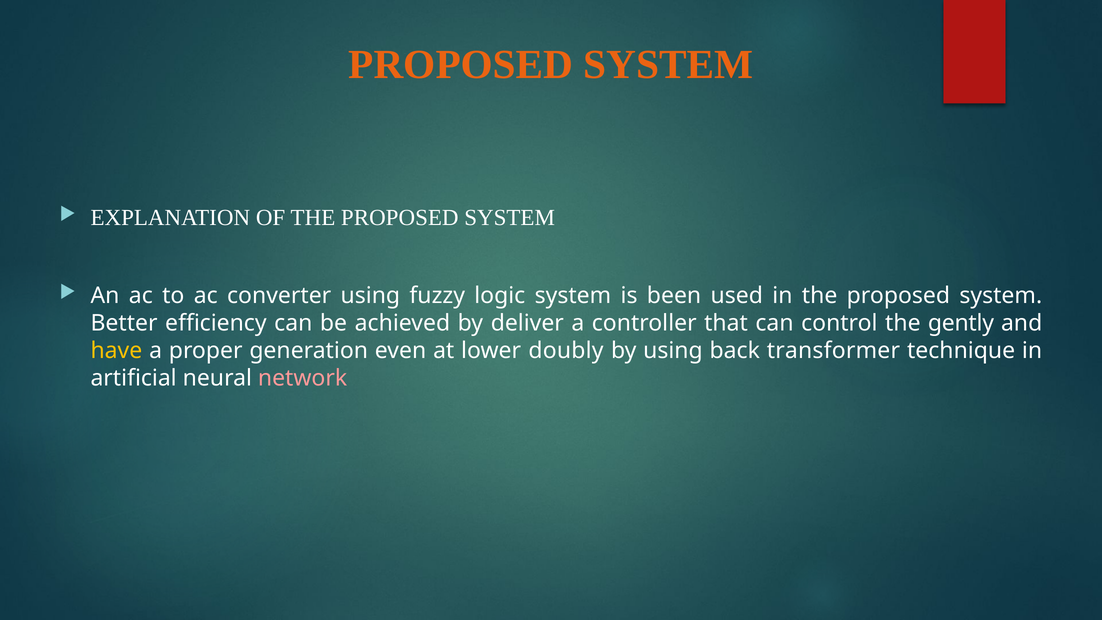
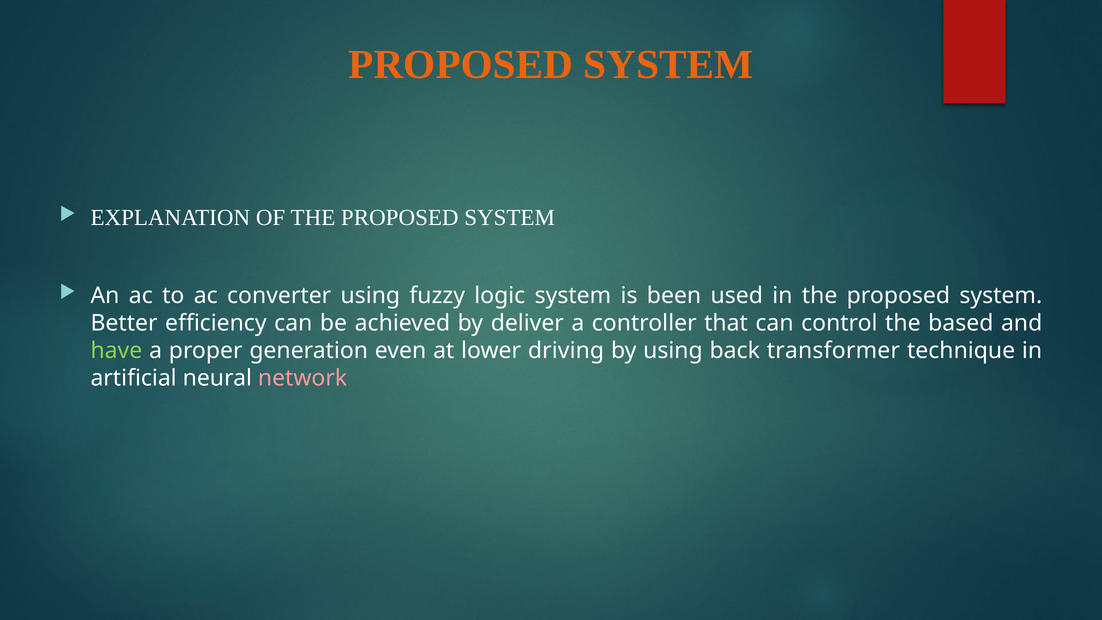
gently: gently -> based
have colour: yellow -> light green
doubly: doubly -> driving
